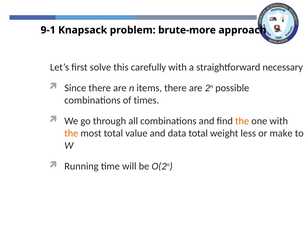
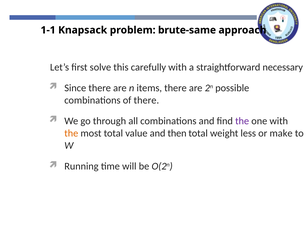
9-1: 9-1 -> 1-1
brute-more: brute-more -> brute-same
of times: times -> there
the at (242, 121) colour: orange -> purple
data: data -> then
